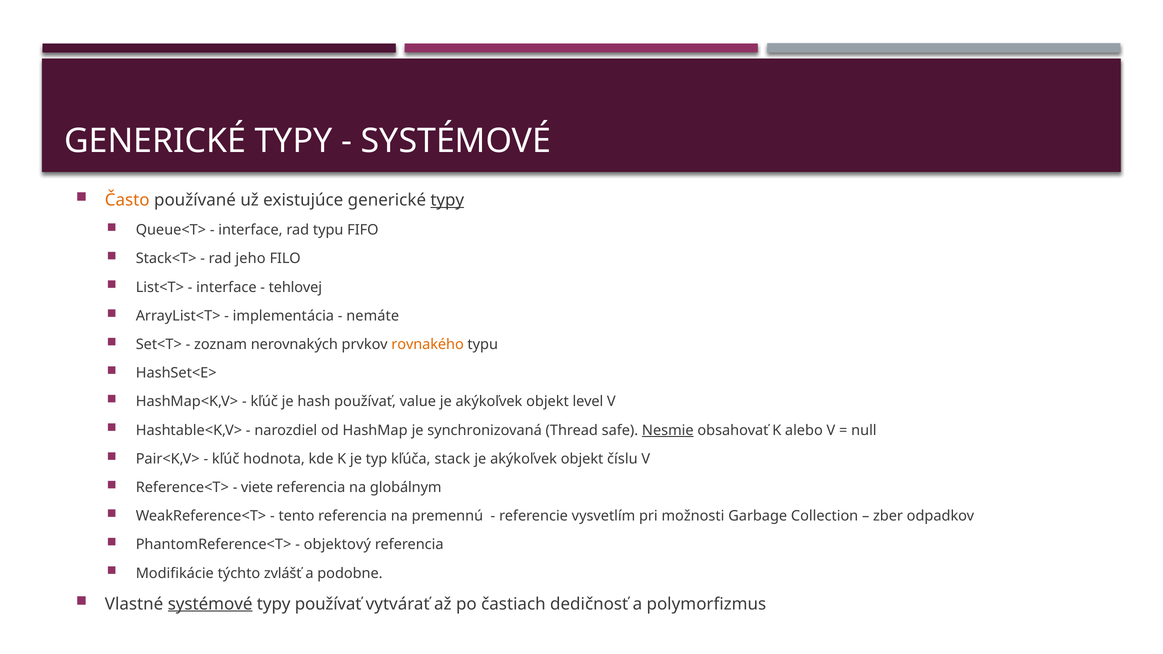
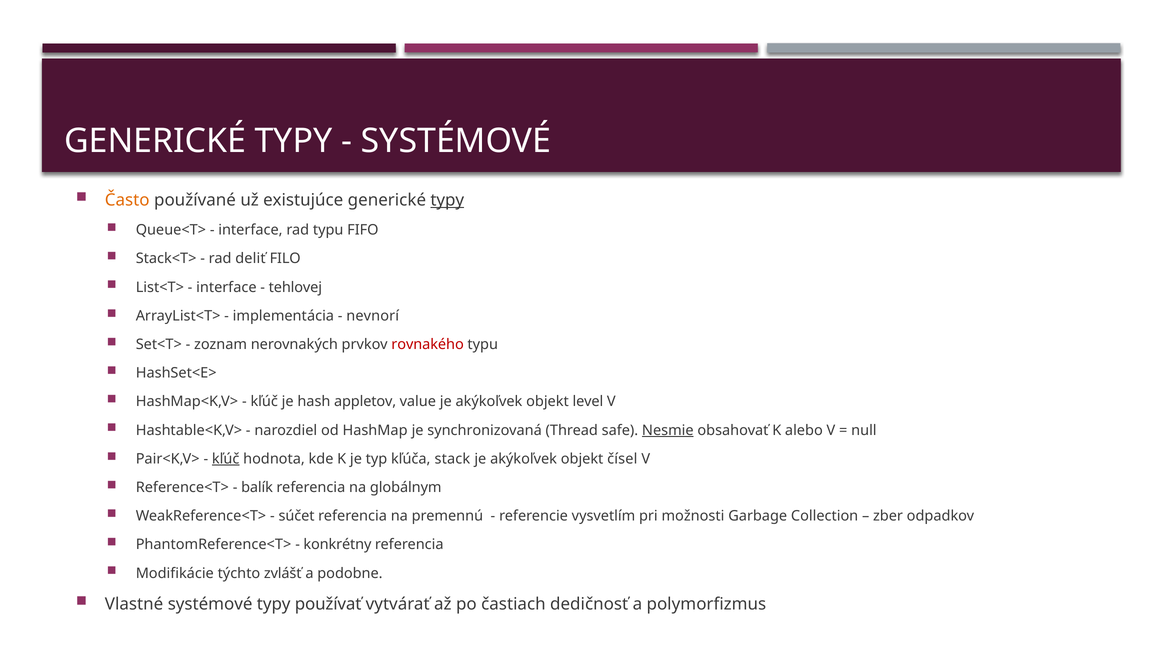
jeho: jeho -> deliť
nemáte: nemáte -> nevnorí
rovnakého colour: orange -> red
hash používať: používať -> appletov
kľúč at (226, 459) underline: none -> present
číslu: číslu -> čísel
viete: viete -> balík
tento: tento -> súčet
objektový: objektový -> konkrétny
systémové at (210, 604) underline: present -> none
